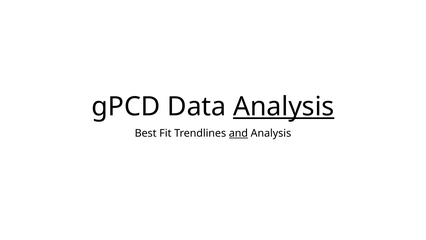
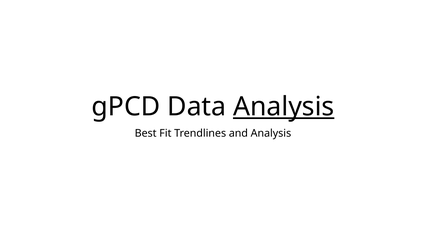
and underline: present -> none
